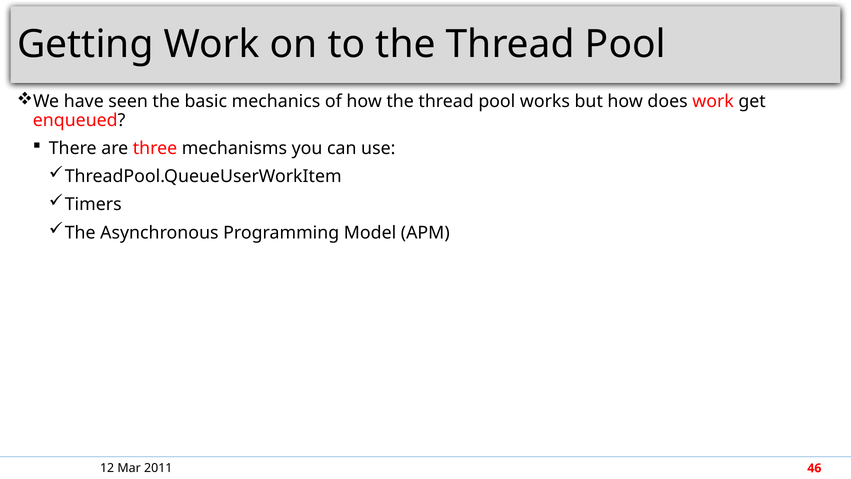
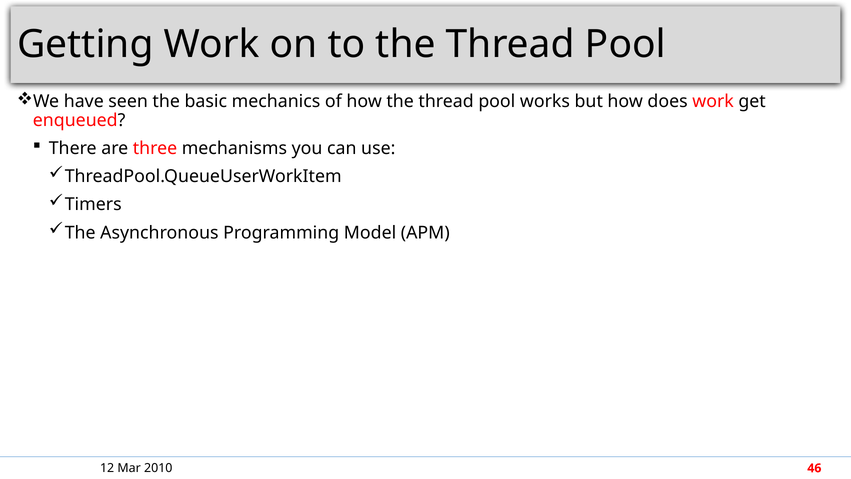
2011: 2011 -> 2010
